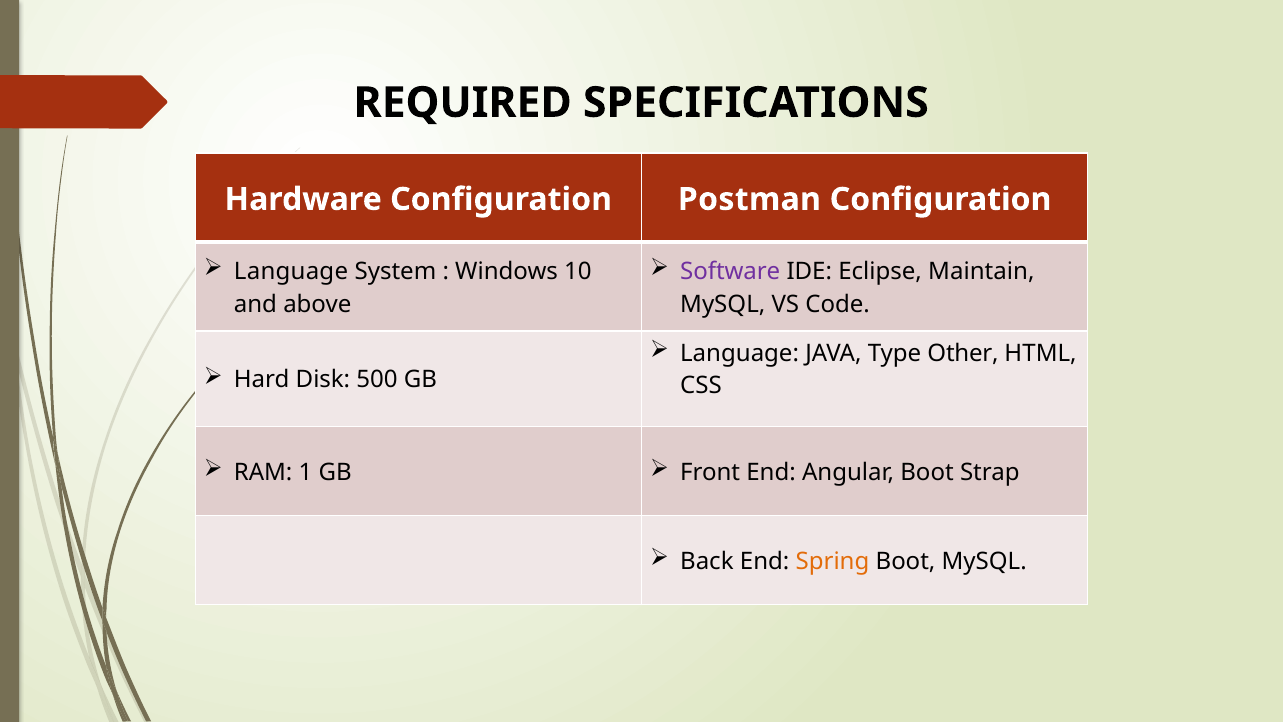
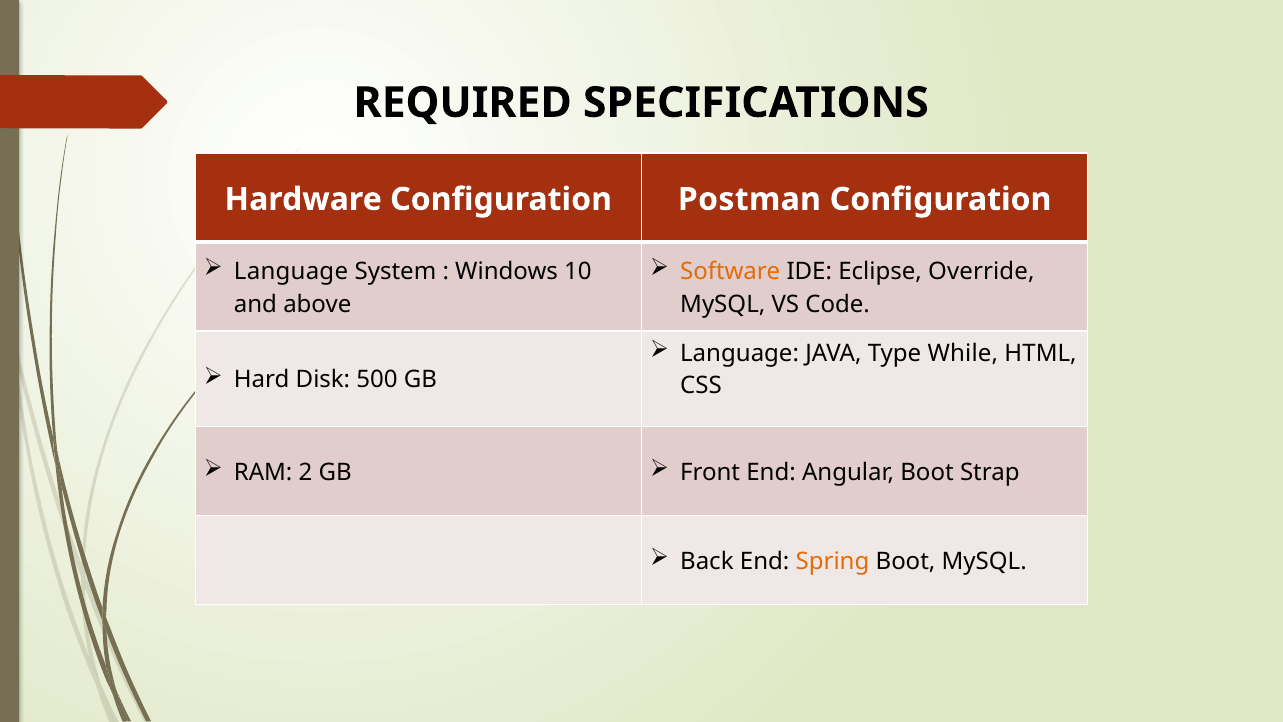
Software colour: purple -> orange
Maintain: Maintain -> Override
Other: Other -> While
1: 1 -> 2
